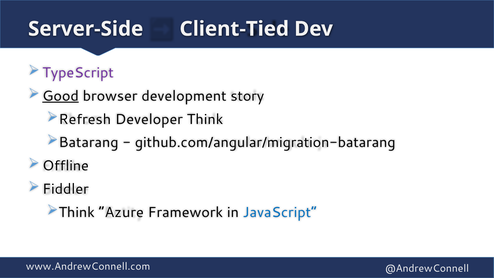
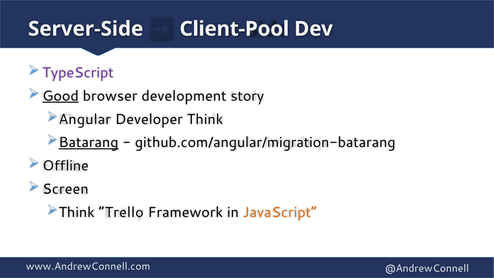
Client-Tied: Client-Tied -> Client-Pool
Refresh: Refresh -> Angular
Batarang underline: none -> present
Fiddler: Fiddler -> Screen
Azure: Azure -> Trello
JavaScript colour: blue -> orange
